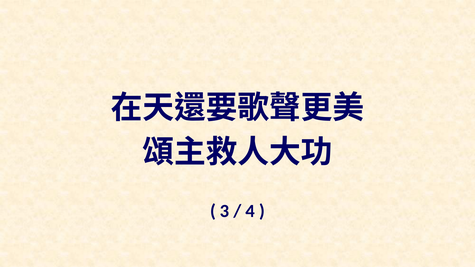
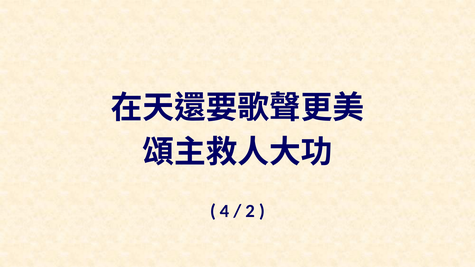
3: 3 -> 4
4: 4 -> 2
